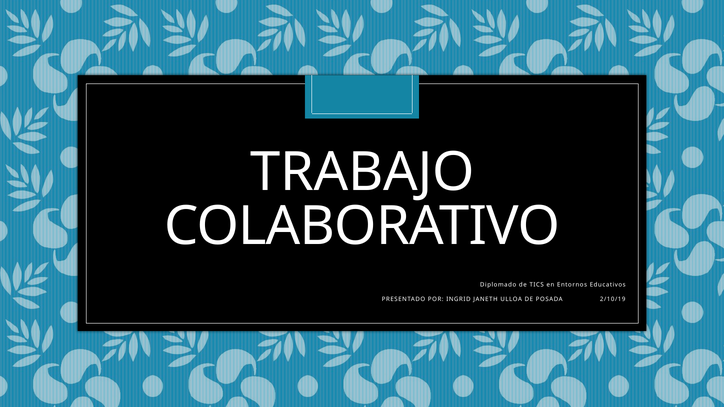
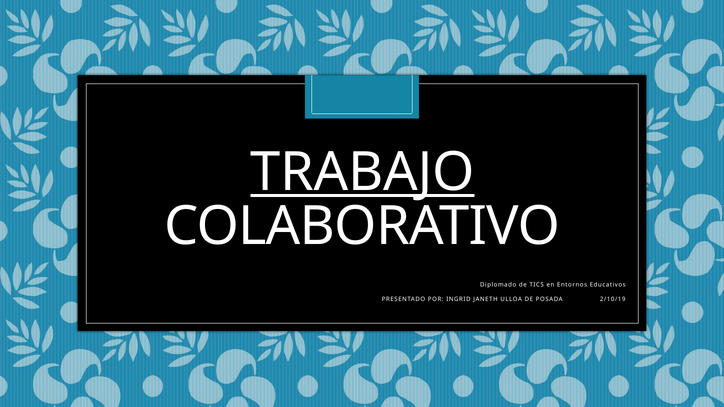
TRABAJO underline: none -> present
